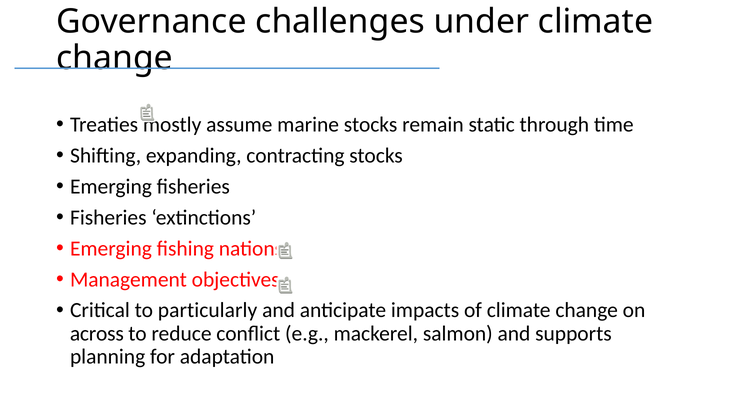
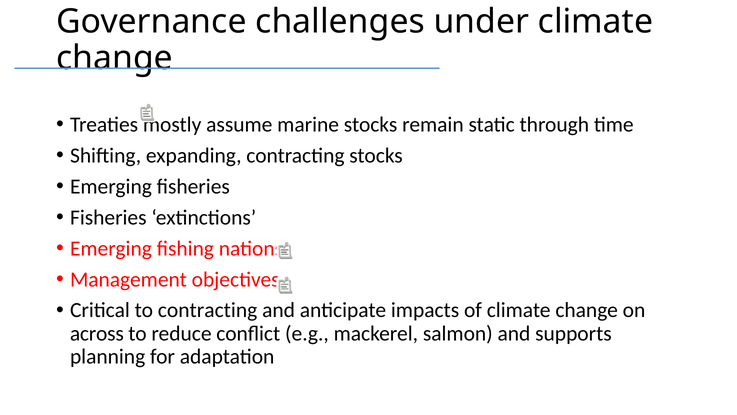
to particularly: particularly -> contracting
